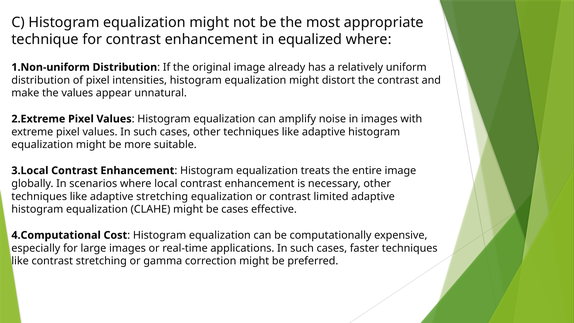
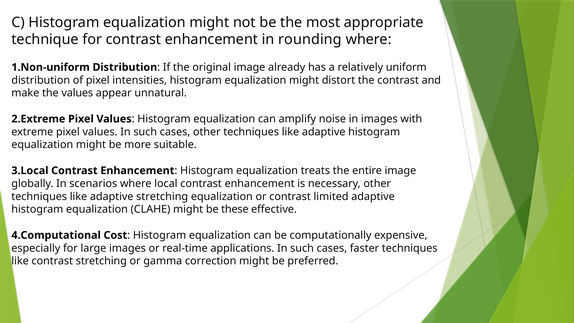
equalized: equalized -> rounding
be cases: cases -> these
